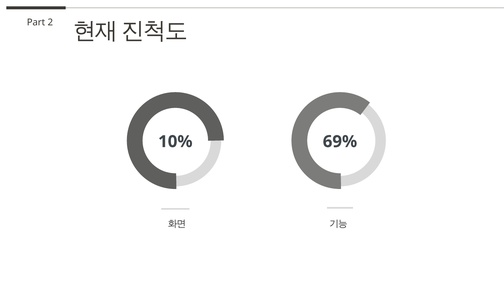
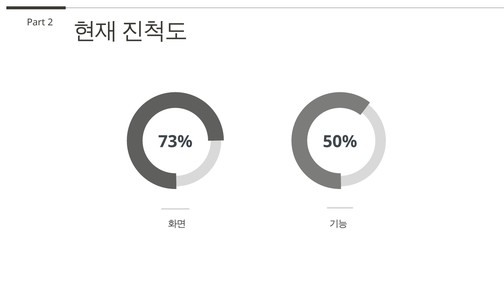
10%: 10% -> 73%
69%: 69% -> 50%
